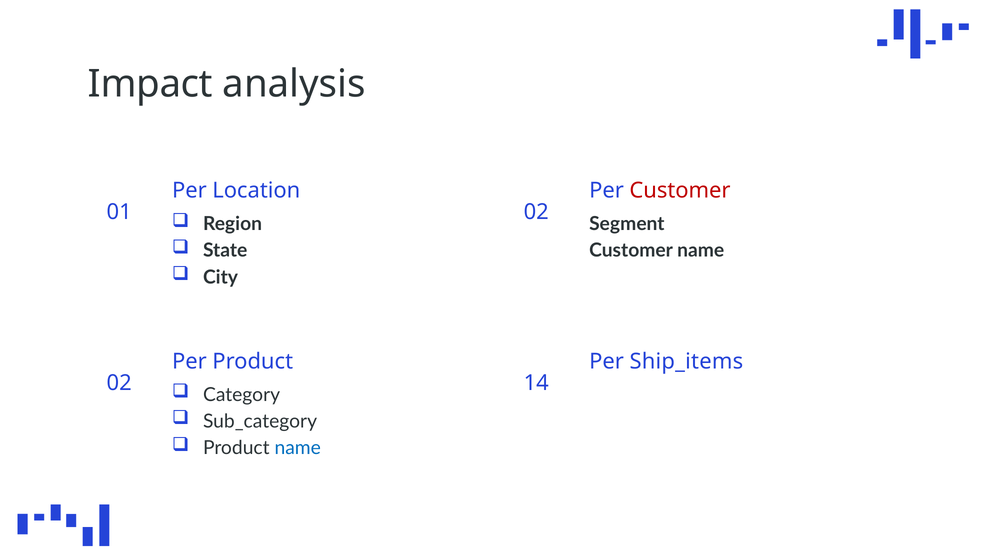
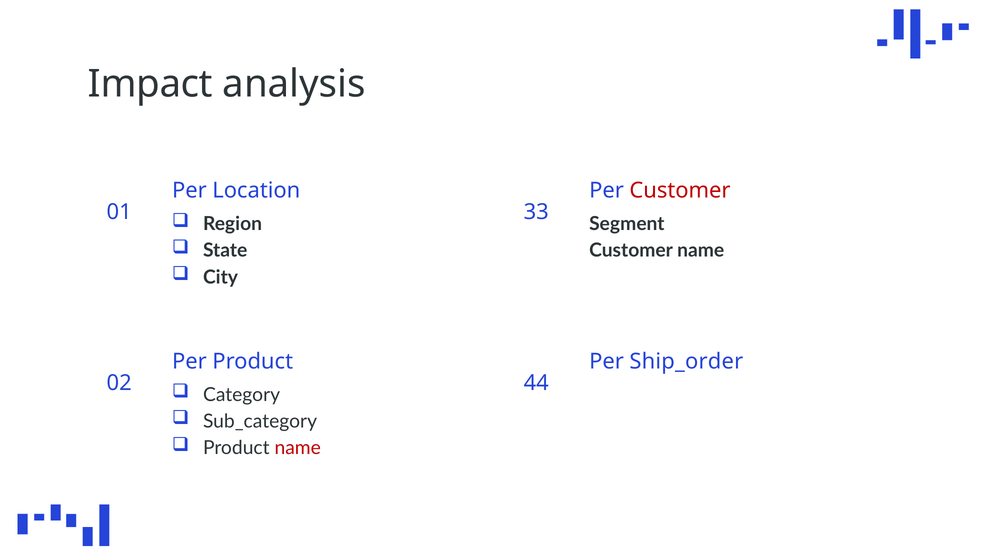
01 02: 02 -> 33
Ship_items: Ship_items -> Ship_order
14: 14 -> 44
name at (298, 448) colour: blue -> red
